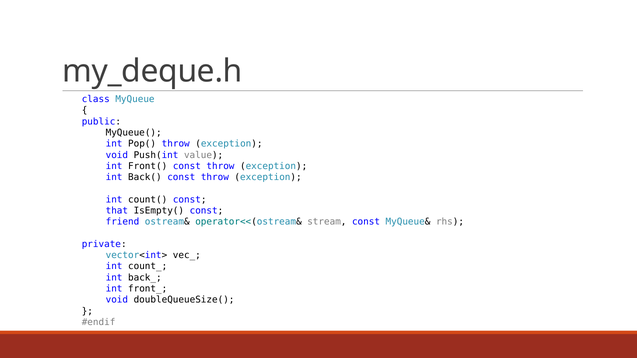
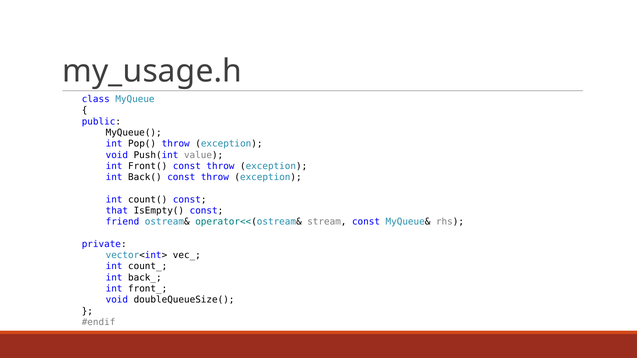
my_deque.h: my_deque.h -> my_usage.h
